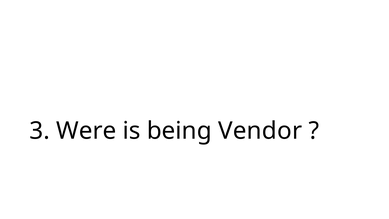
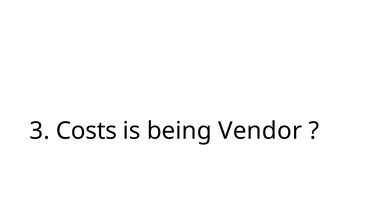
Were: Were -> Costs
